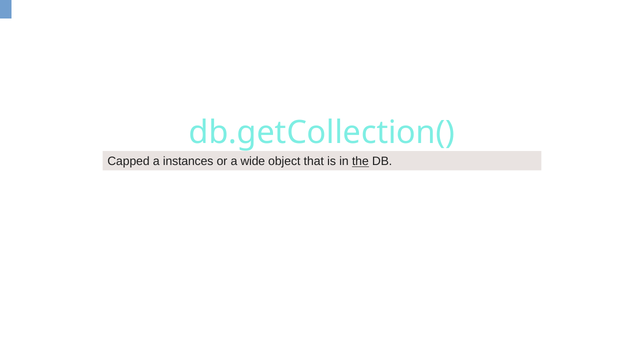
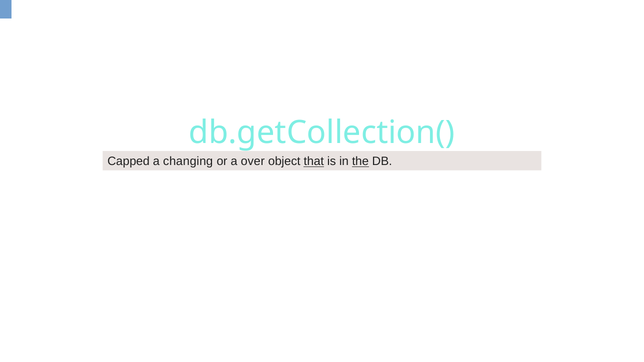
instances: instances -> changing
wide: wide -> over
that underline: none -> present
